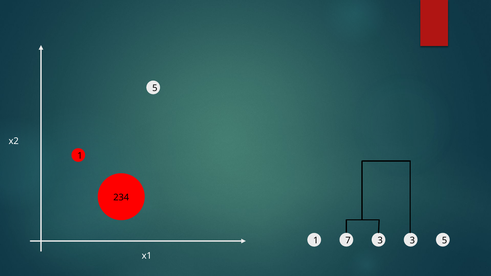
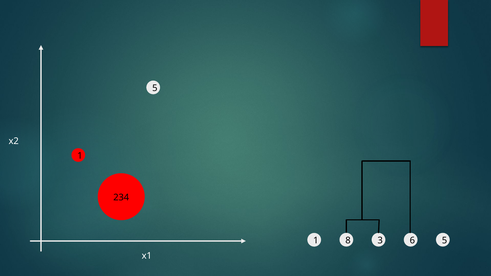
7: 7 -> 8
3 3: 3 -> 6
